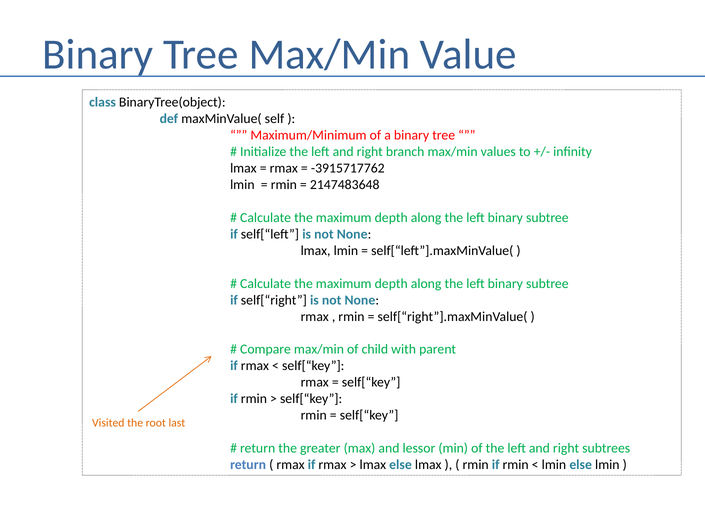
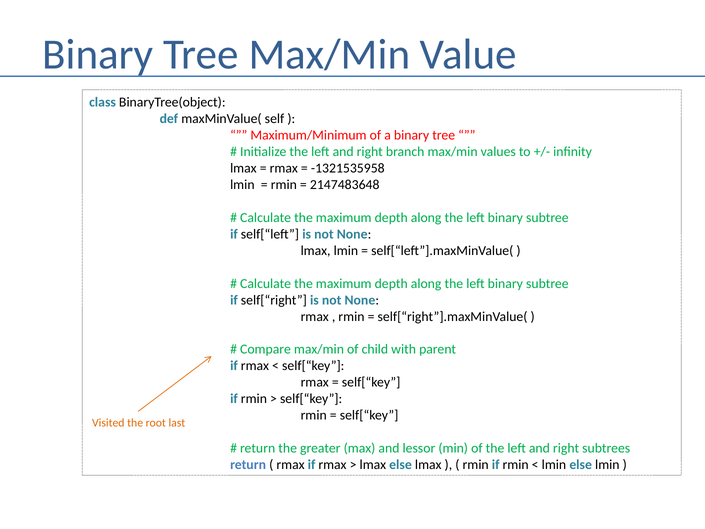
-3915717762: -3915717762 -> -1321535958
